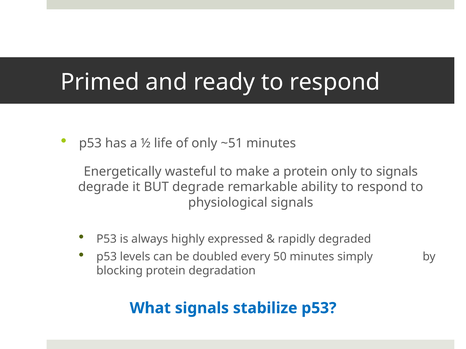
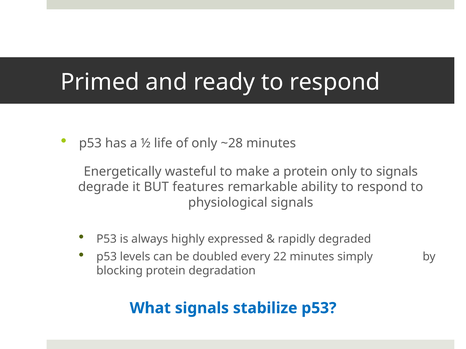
~51: ~51 -> ~28
BUT degrade: degrade -> features
50: 50 -> 22
